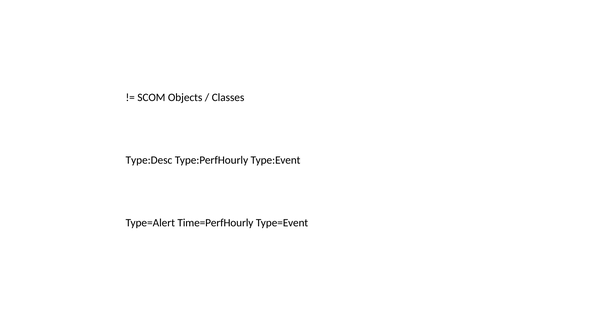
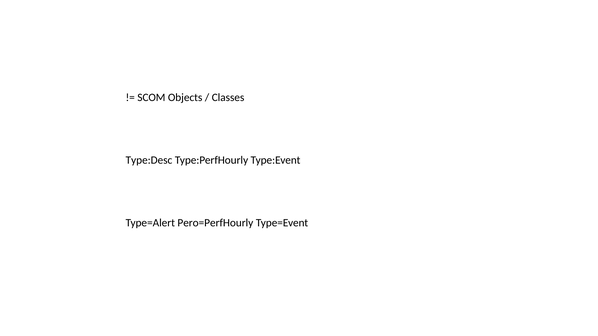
Time=PerfHourly: Time=PerfHourly -> Pero=PerfHourly
